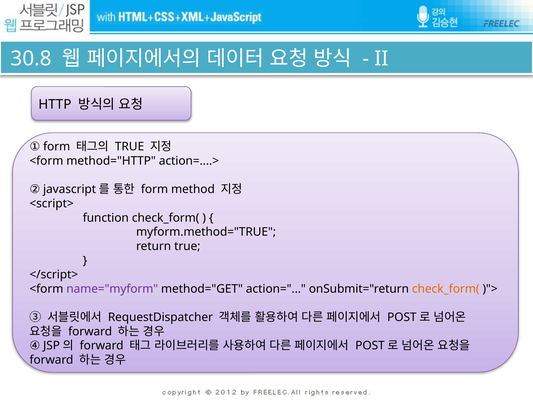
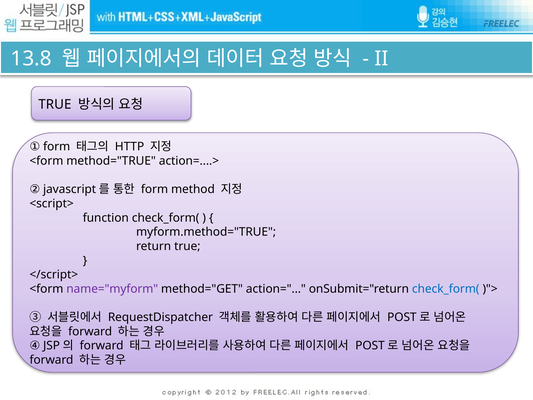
30.8: 30.8 -> 13.8
HTTP at (55, 104): HTTP -> TRUE
TRUE at (130, 147): TRUE -> HTTP
method="HTTP: method="HTTP -> method="TRUE
check_form( at (446, 289) colour: orange -> blue
